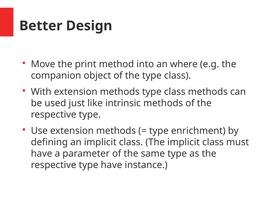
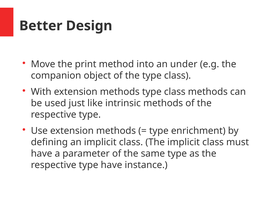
where: where -> under
